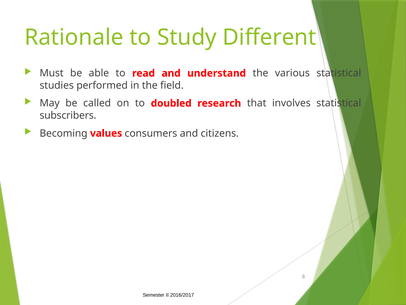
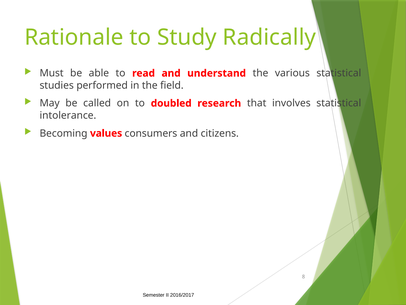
Different: Different -> Radically
subscribers: subscribers -> intolerance
